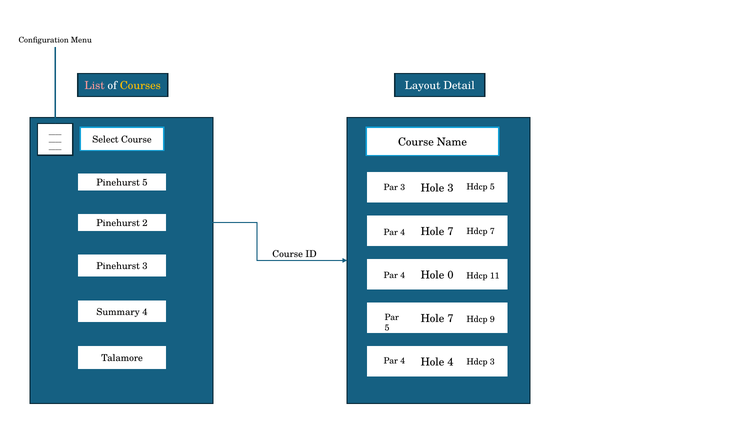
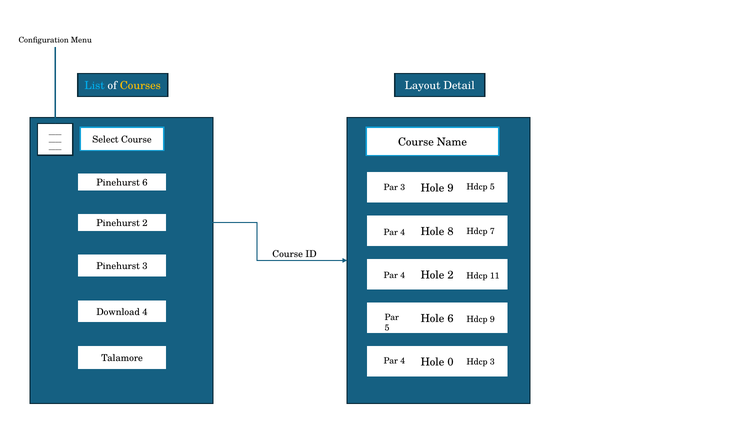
List colour: pink -> light blue
Pinehurst 5: 5 -> 6
Hole 3: 3 -> 9
7 at (450, 232): 7 -> 8
Hole 0: 0 -> 2
Summary: Summary -> Download
7 at (450, 319): 7 -> 6
Hole 4: 4 -> 0
